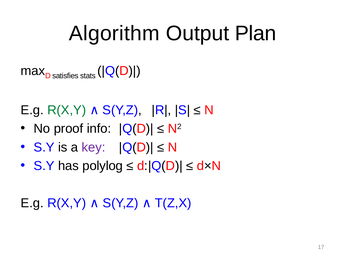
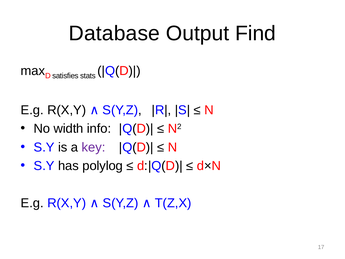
Algorithm: Algorithm -> Database
Plan: Plan -> Find
R(X,Y at (67, 110) colour: green -> black
proof: proof -> width
